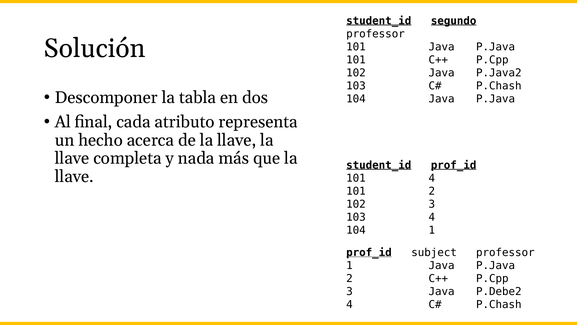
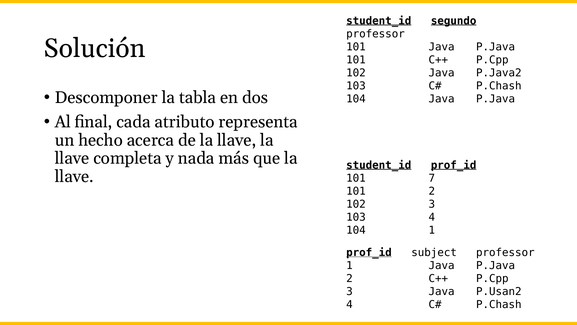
101 4: 4 -> 7
P.Debe2: P.Debe2 -> P.Usan2
